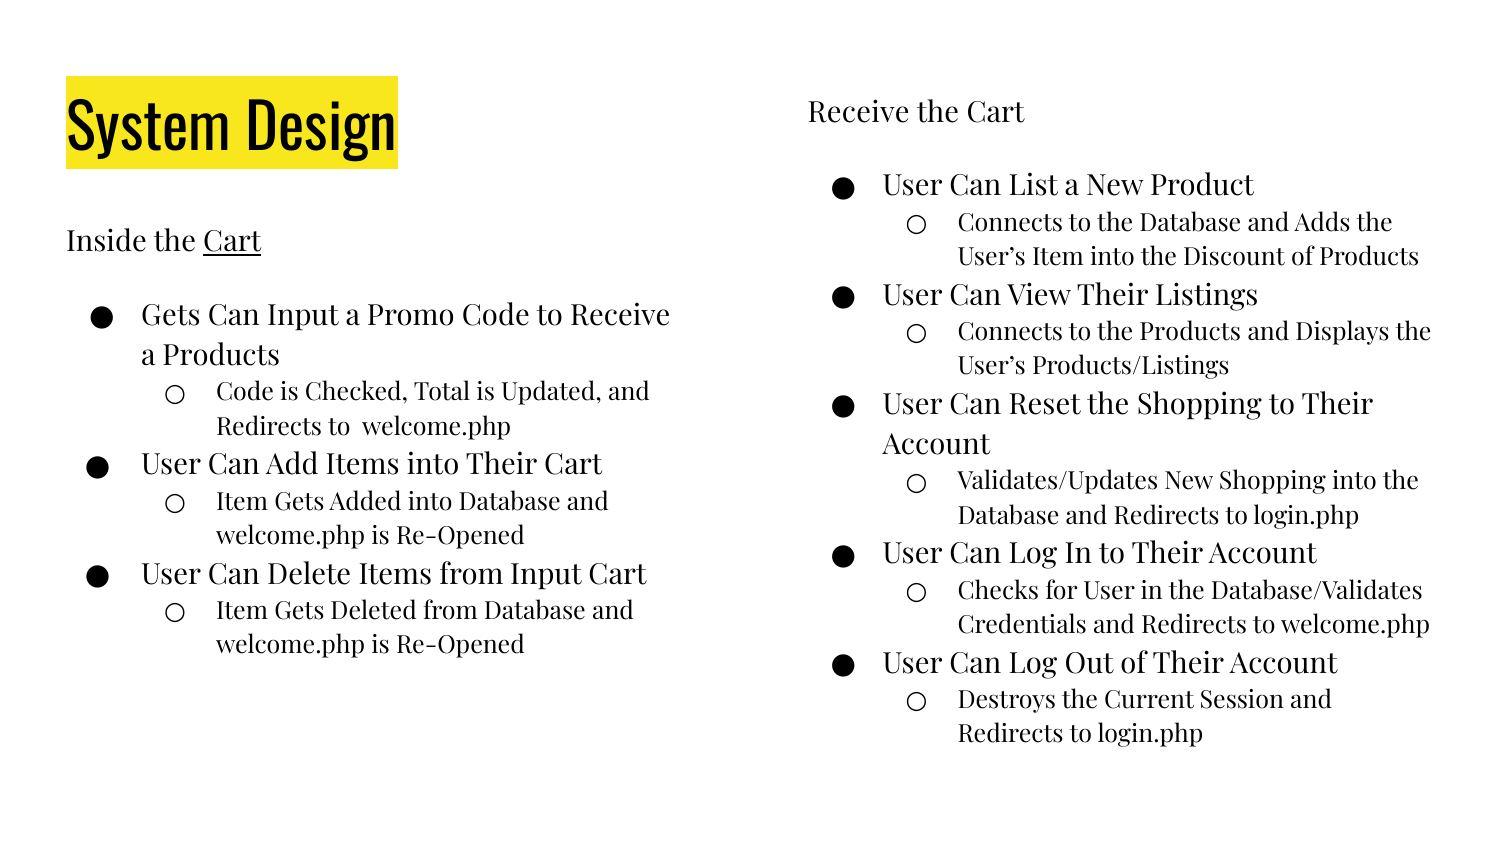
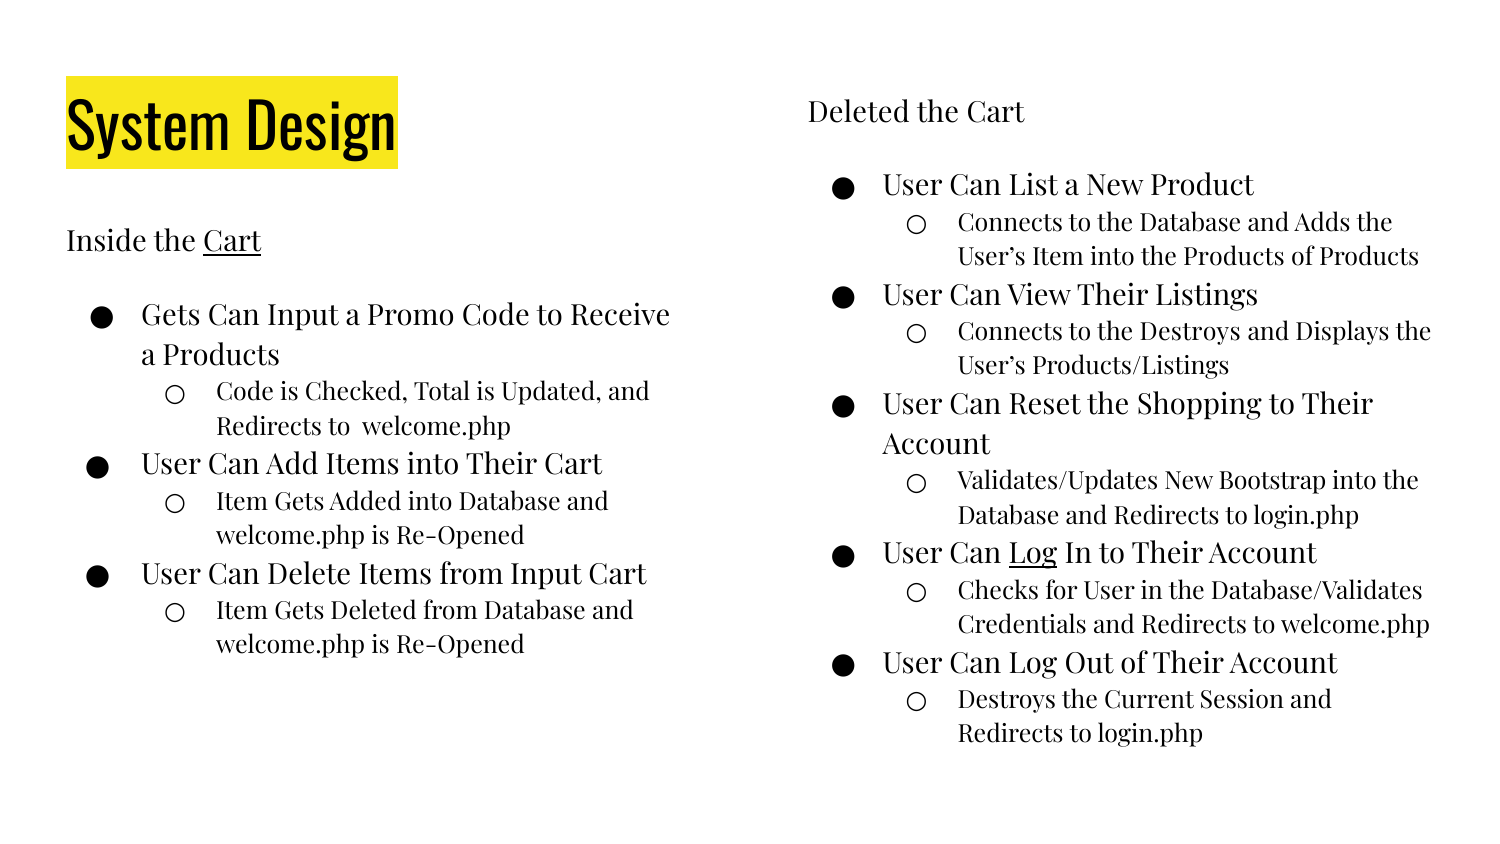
Receive at (859, 113): Receive -> Deleted
the Discount: Discount -> Products
the Products: Products -> Destroys
New Shopping: Shopping -> Bootstrap
Log at (1033, 554) underline: none -> present
